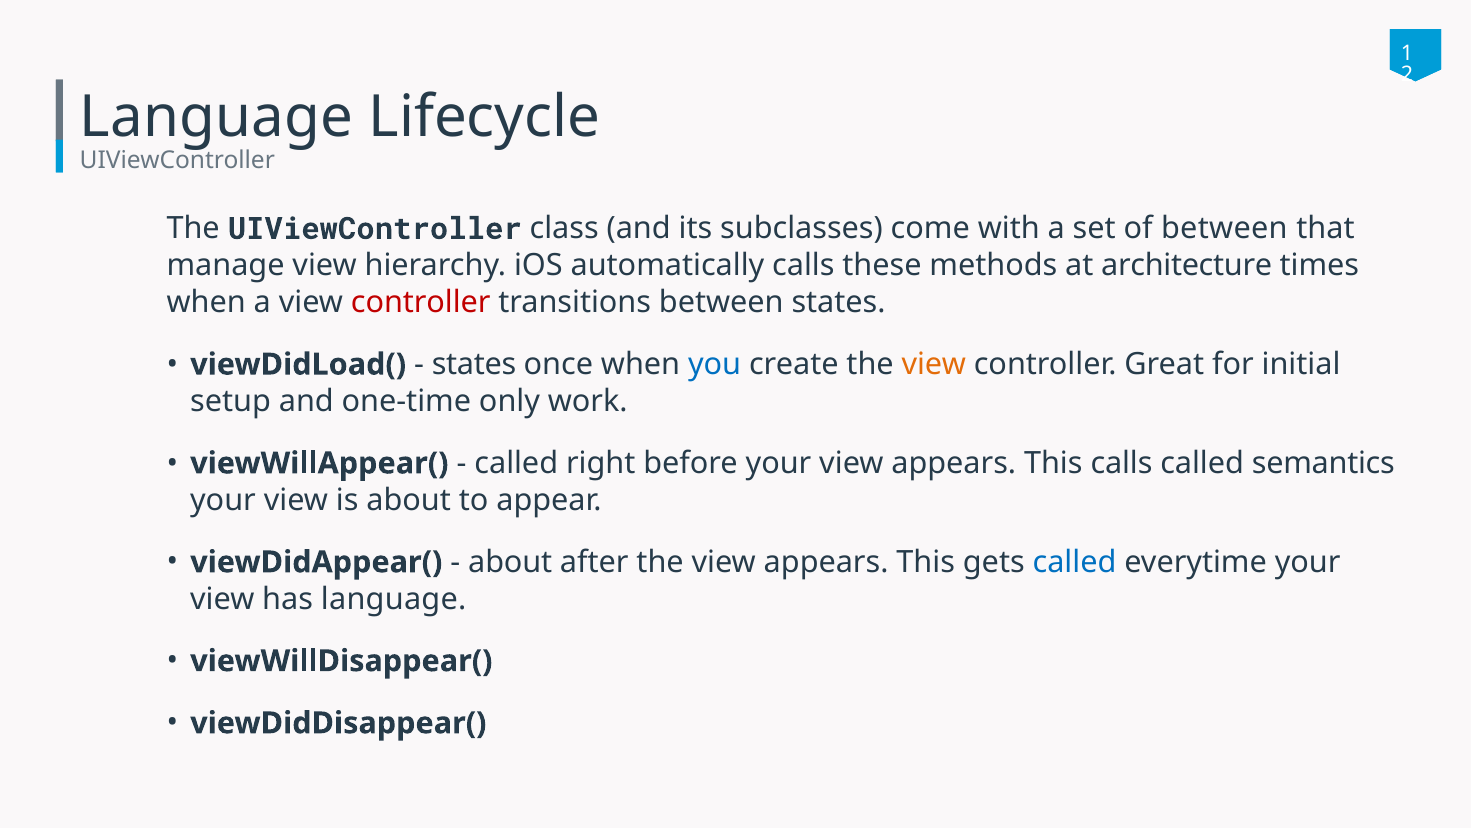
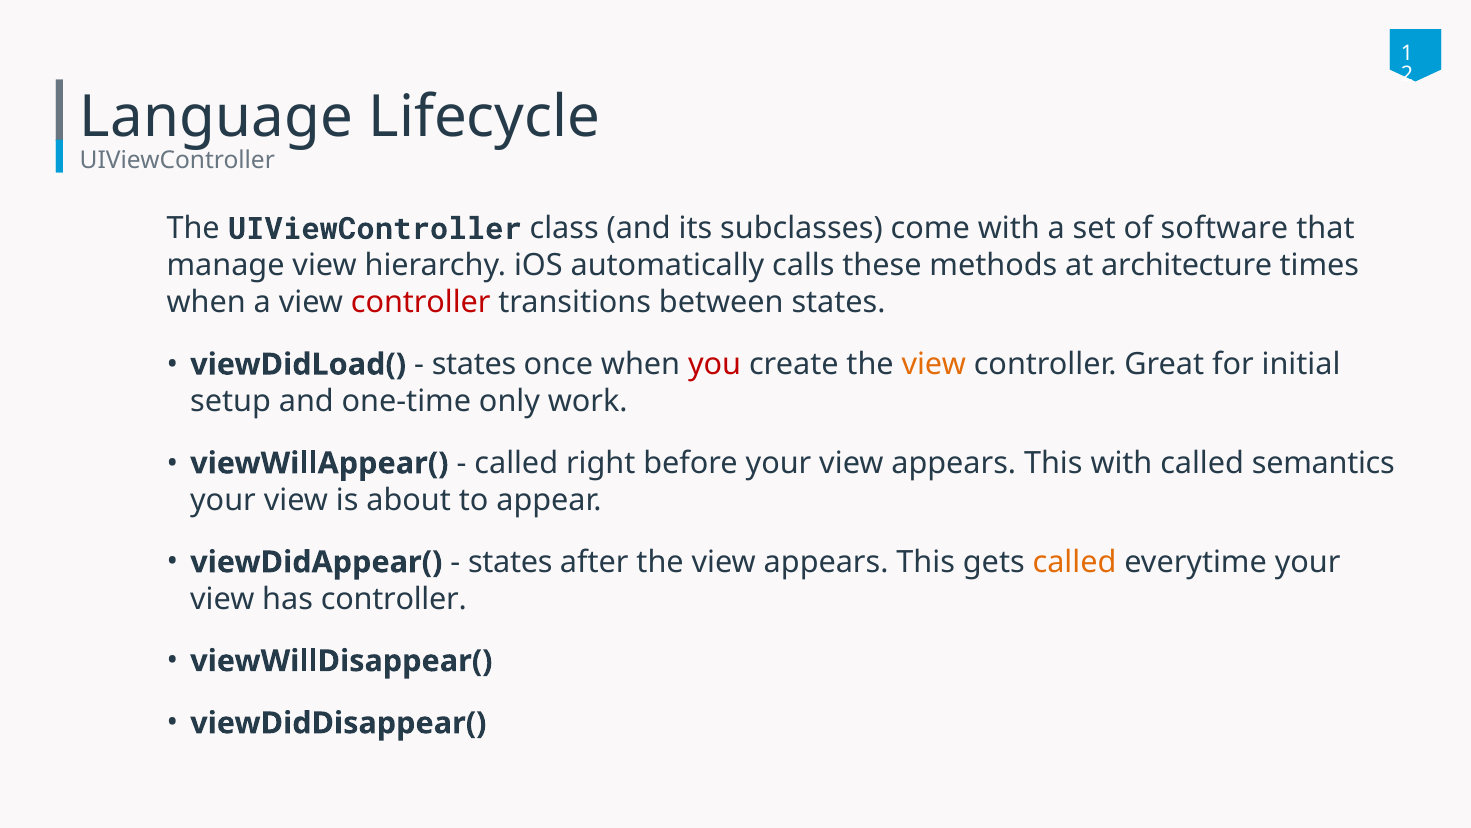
of between: between -> software
you colour: blue -> red
This calls: calls -> with
about at (510, 562): about -> states
called at (1075, 562) colour: blue -> orange
has language: language -> controller
